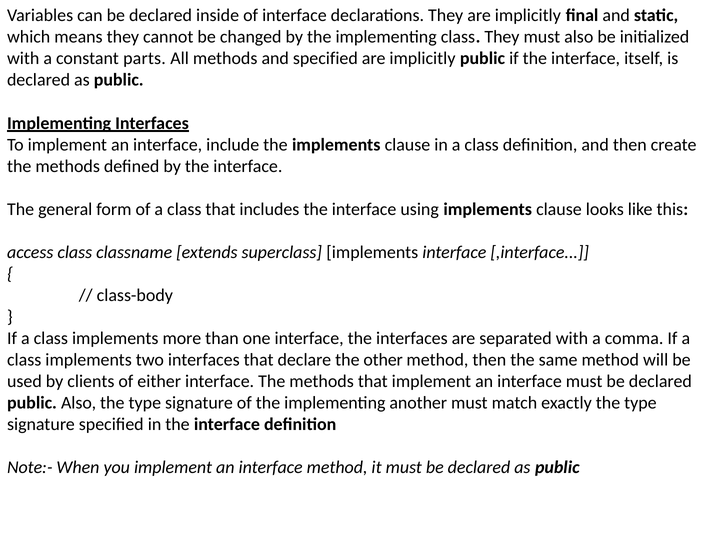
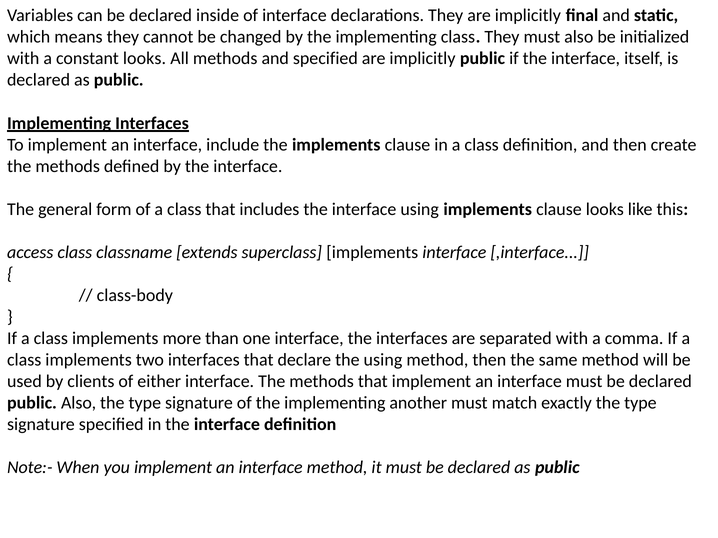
constant parts: parts -> looks
the other: other -> using
